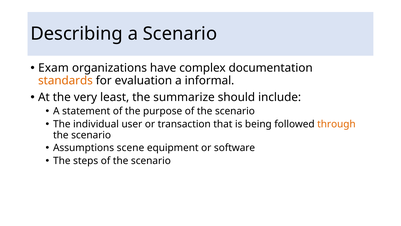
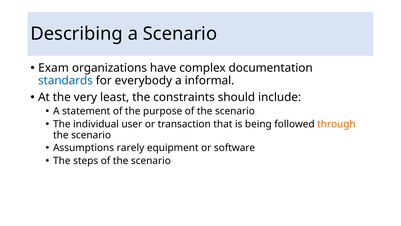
standards colour: orange -> blue
evaluation: evaluation -> everybody
summarize: summarize -> constraints
scene: scene -> rarely
